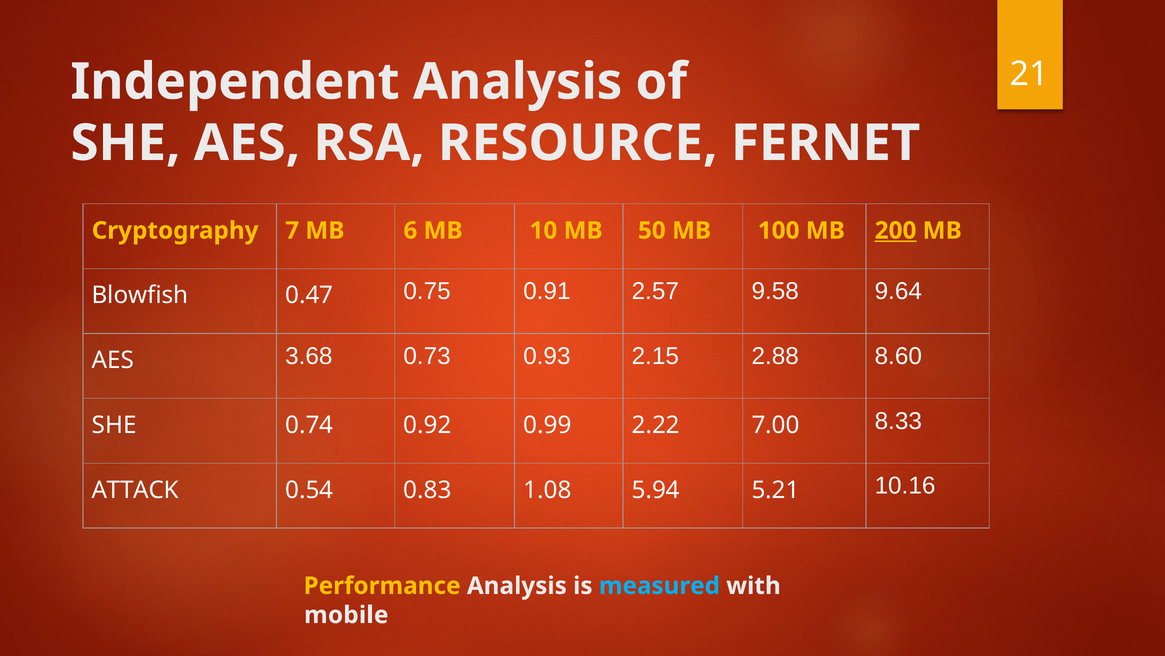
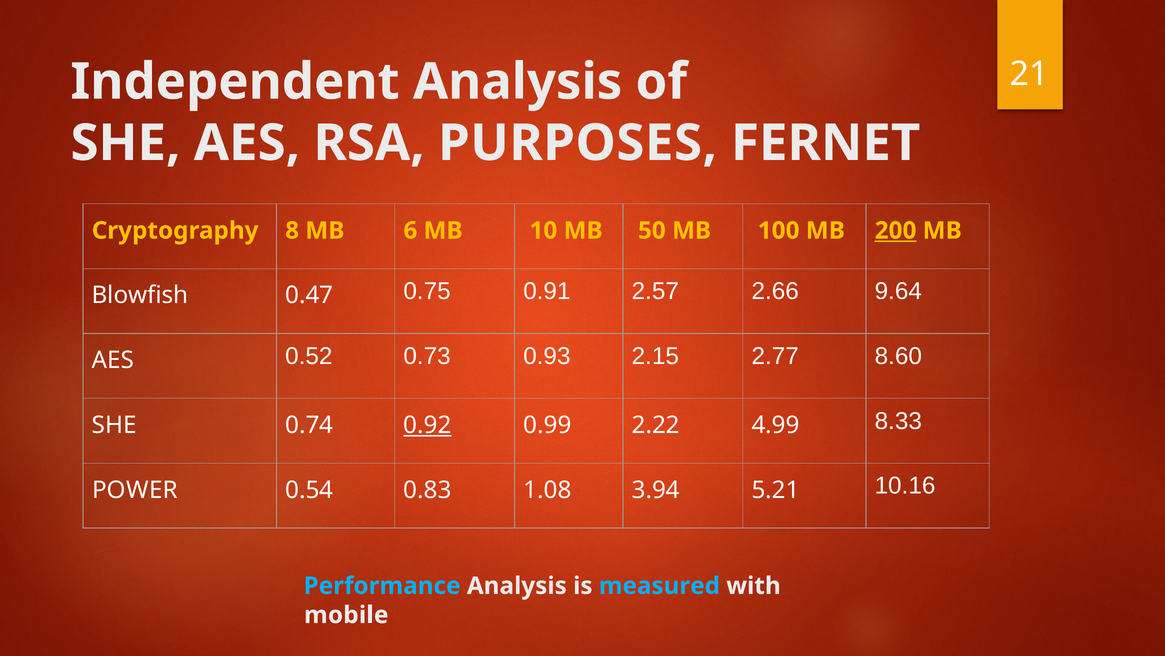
RESOURCE: RESOURCE -> PURPOSES
7: 7 -> 8
9.58: 9.58 -> 2.66
3.68: 3.68 -> 0.52
2.88: 2.88 -> 2.77
0.92 underline: none -> present
7.00: 7.00 -> 4.99
ATTACK: ATTACK -> POWER
5.94: 5.94 -> 3.94
Performance colour: yellow -> light blue
